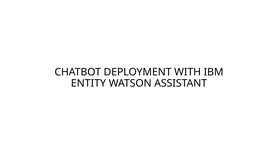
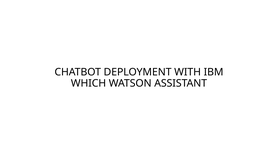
ENTITY: ENTITY -> WHICH
